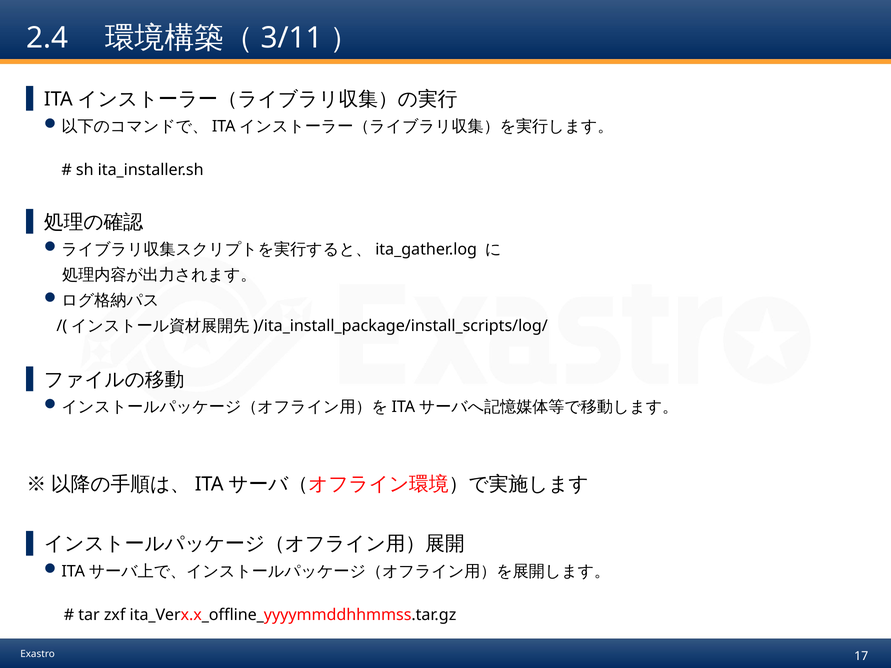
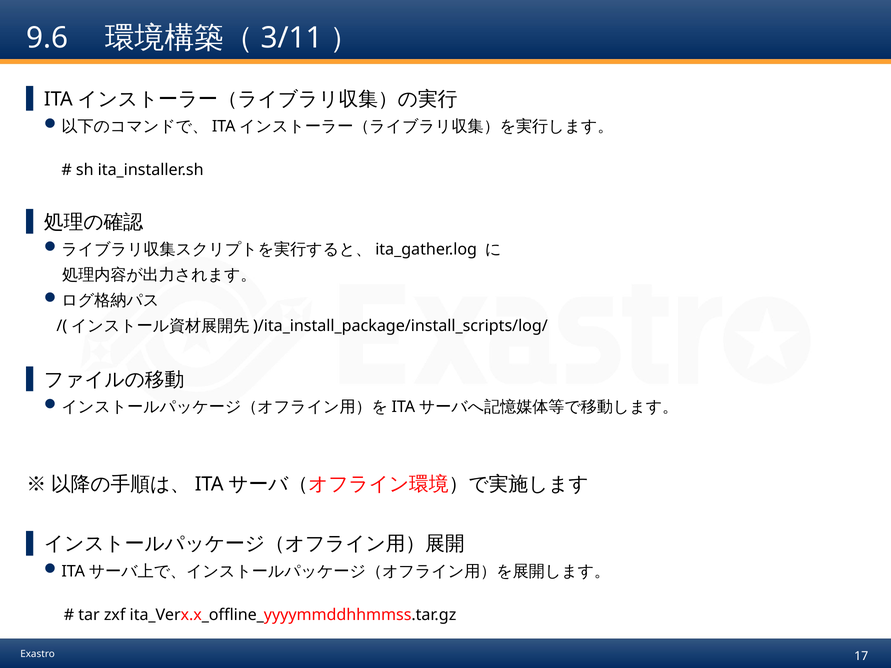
2.4: 2.4 -> 9.6
